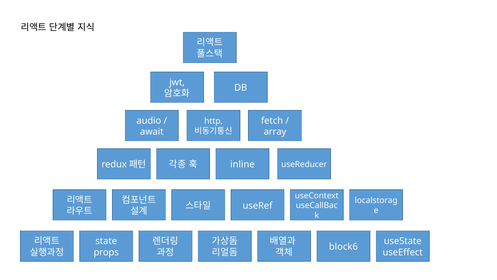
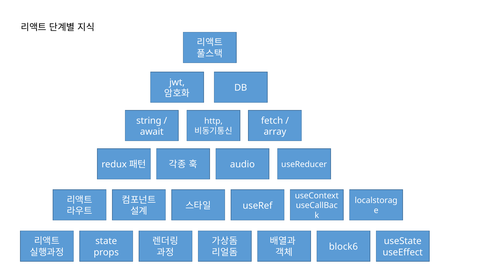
audio: audio -> string
inline: inline -> audio
